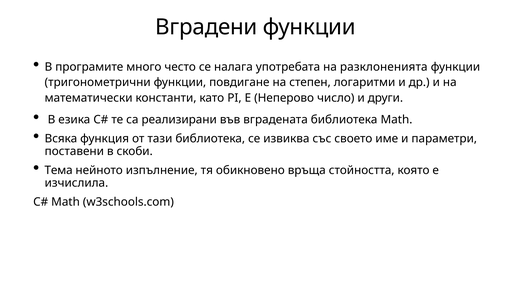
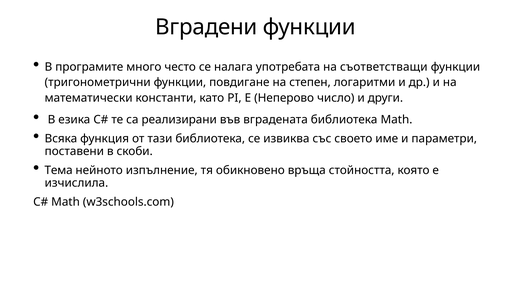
разклоненията: разклоненията -> съответстващи
